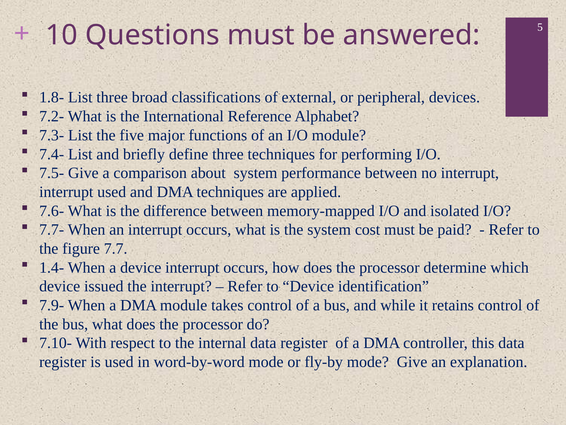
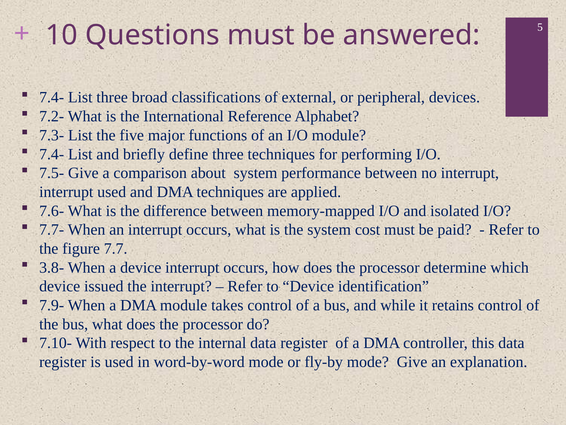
1.8- at (52, 97): 1.8- -> 7.4-
1.4-: 1.4- -> 3.8-
